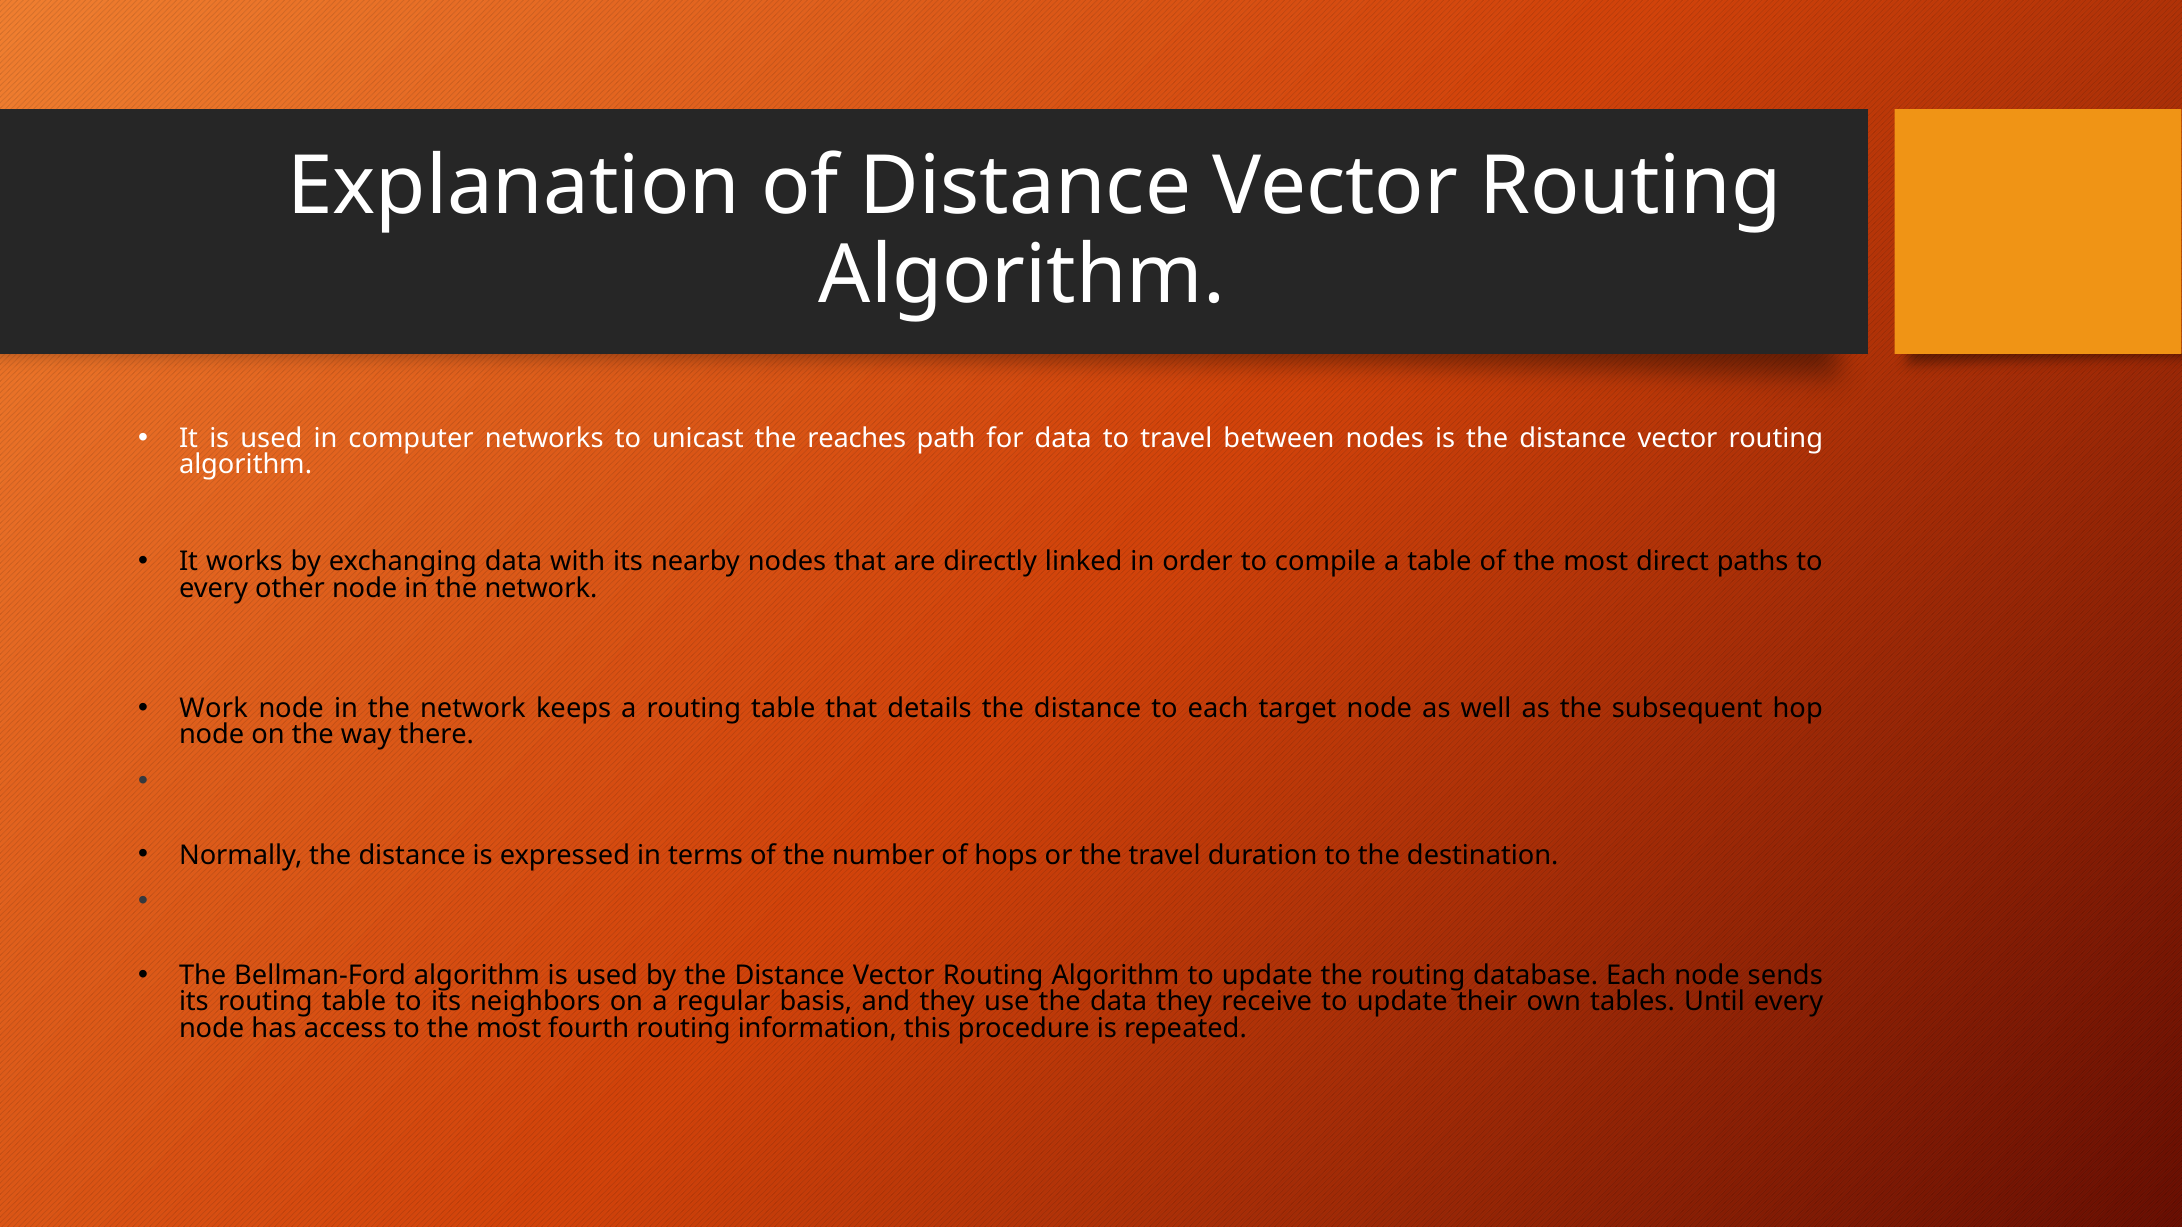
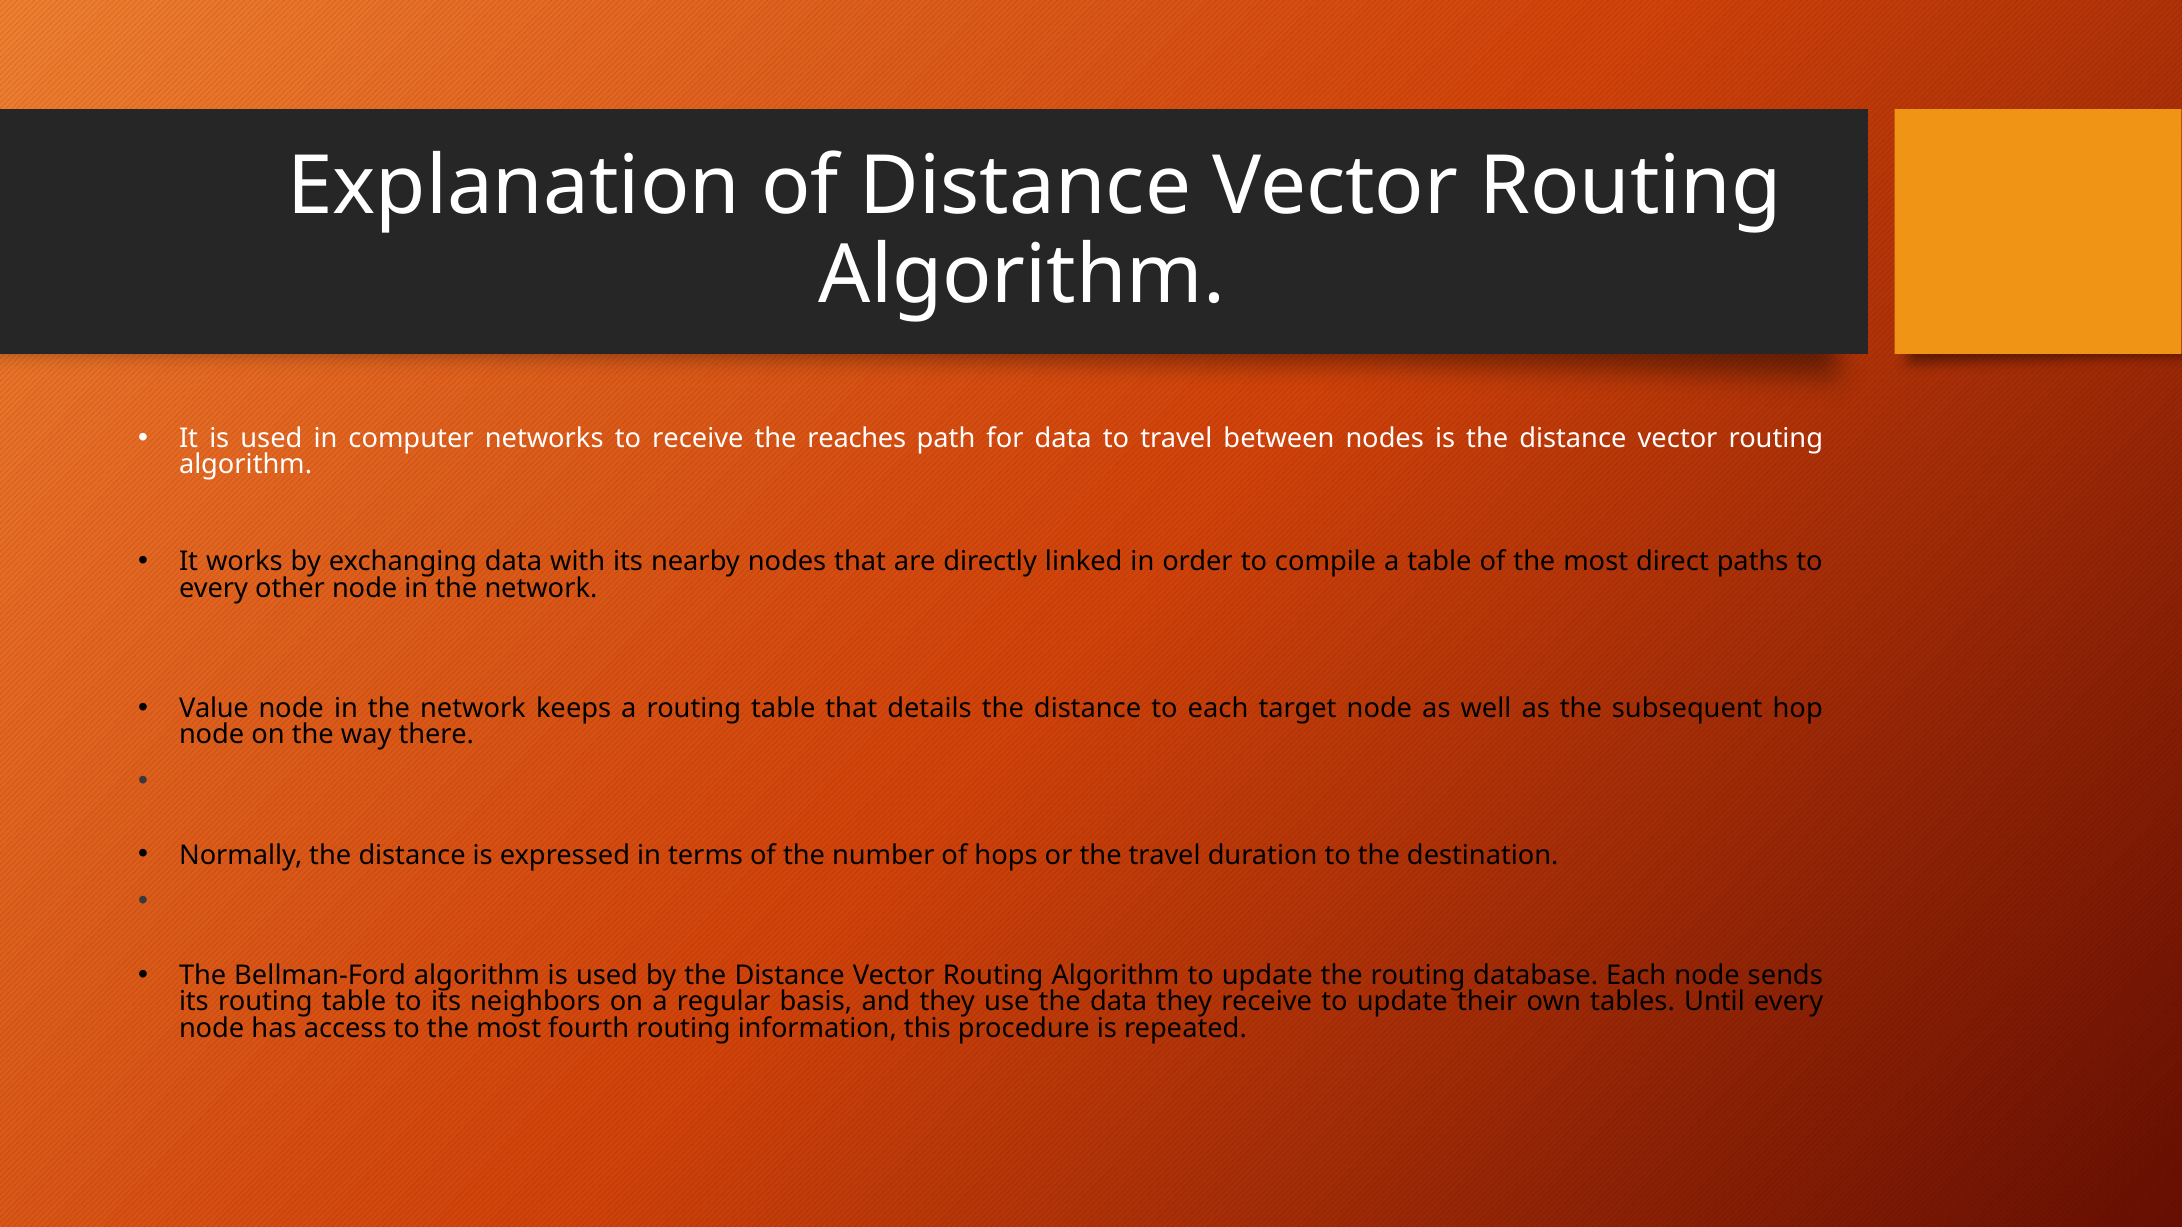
to unicast: unicast -> receive
Work: Work -> Value
